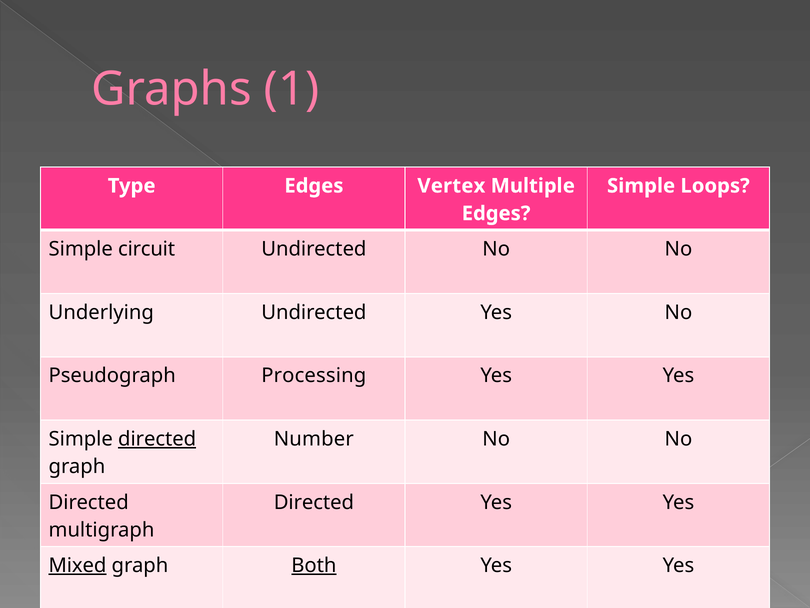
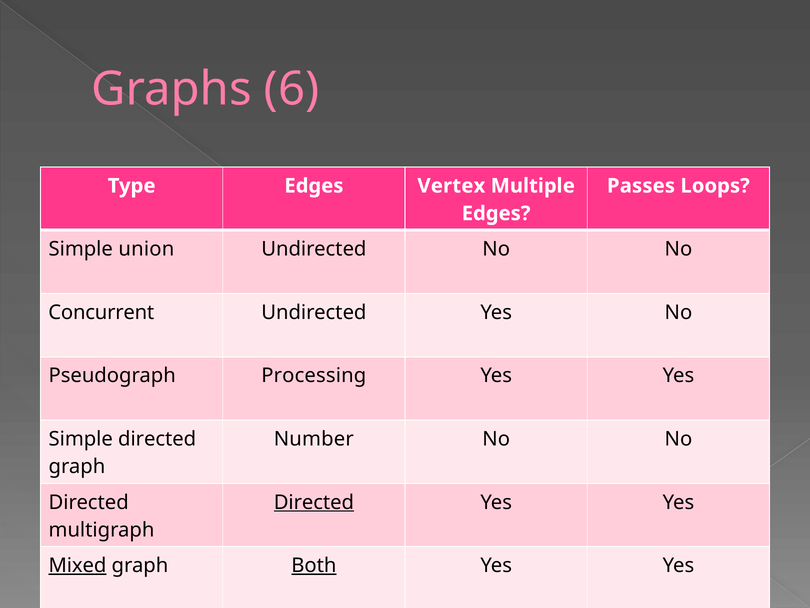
1: 1 -> 6
Simple at (641, 186): Simple -> Passes
circuit: circuit -> union
Underlying: Underlying -> Concurrent
directed at (157, 439) underline: present -> none
Directed at (314, 502) underline: none -> present
